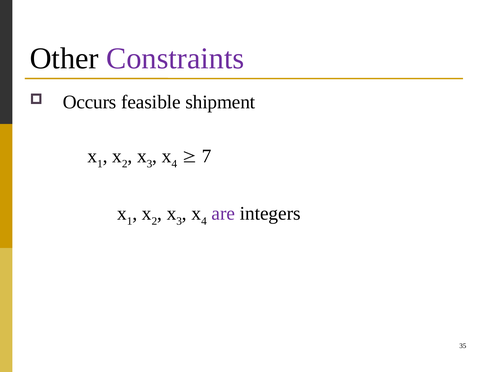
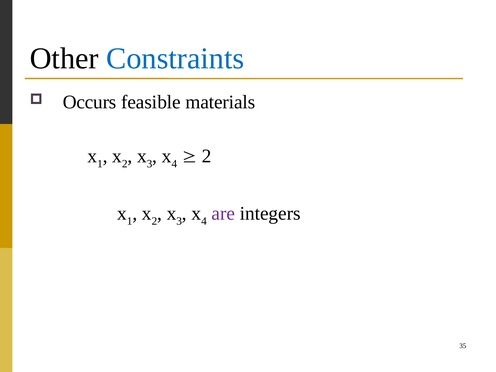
Constraints colour: purple -> blue
shipment: shipment -> materials
7 at (207, 156): 7 -> 2
